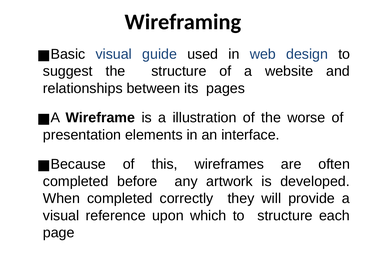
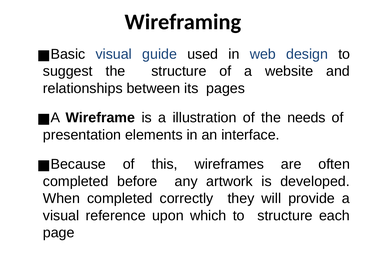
worse: worse -> needs
